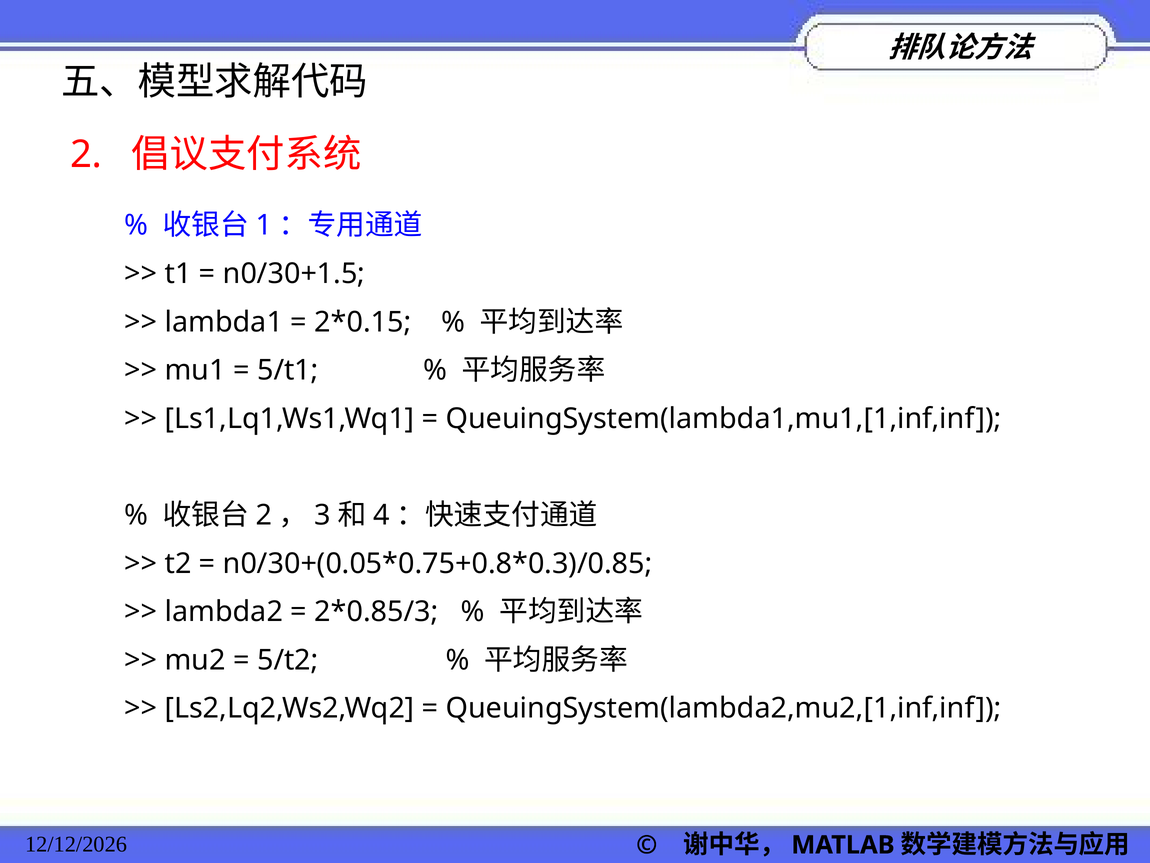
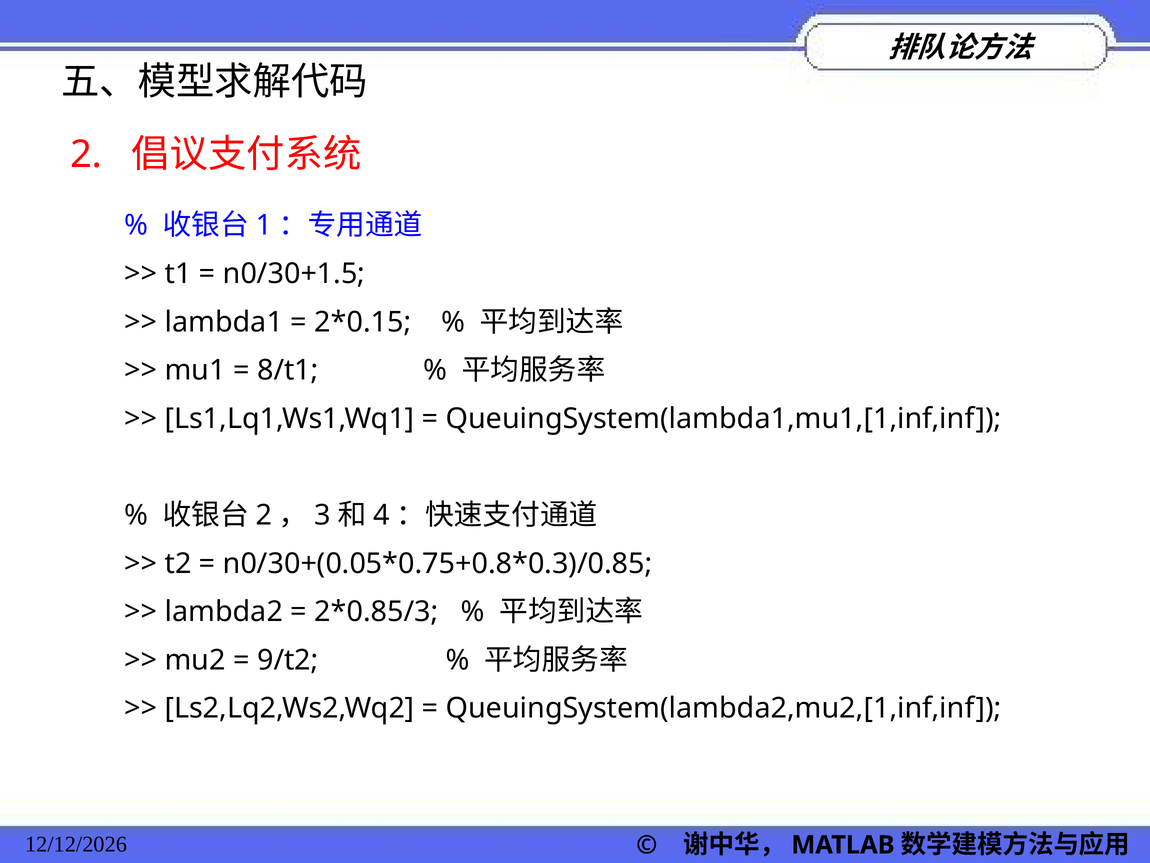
5/t1: 5/t1 -> 8/t1
5/t2: 5/t2 -> 9/t2
